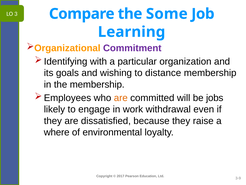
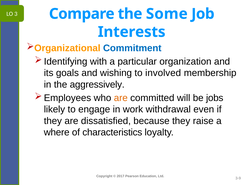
Learning: Learning -> Interests
Commitment colour: purple -> blue
distance: distance -> involved
the membership: membership -> aggressively
environmental: environmental -> characteristics
